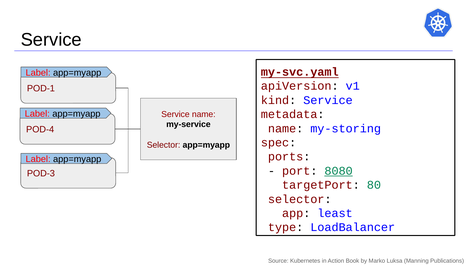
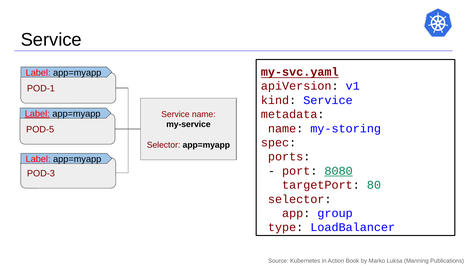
Label at (37, 114) underline: none -> present
POD-4: POD-4 -> POD-5
least: least -> group
